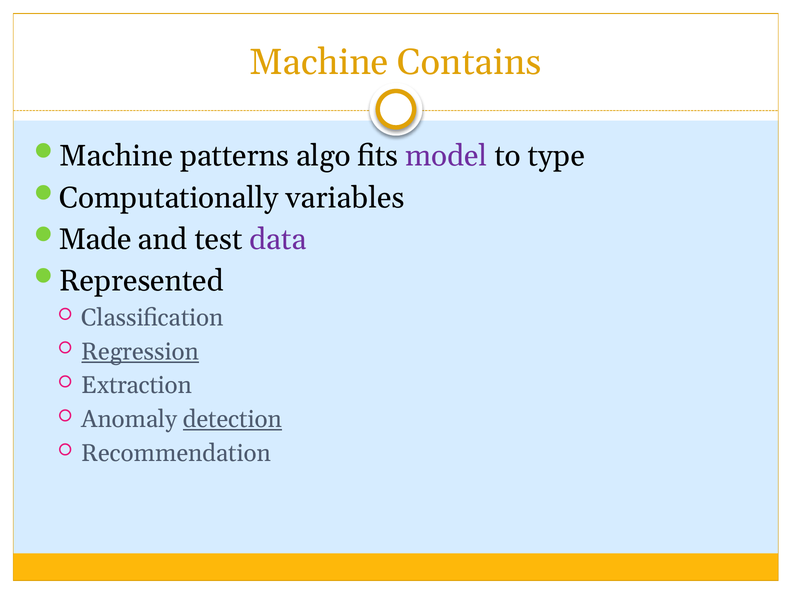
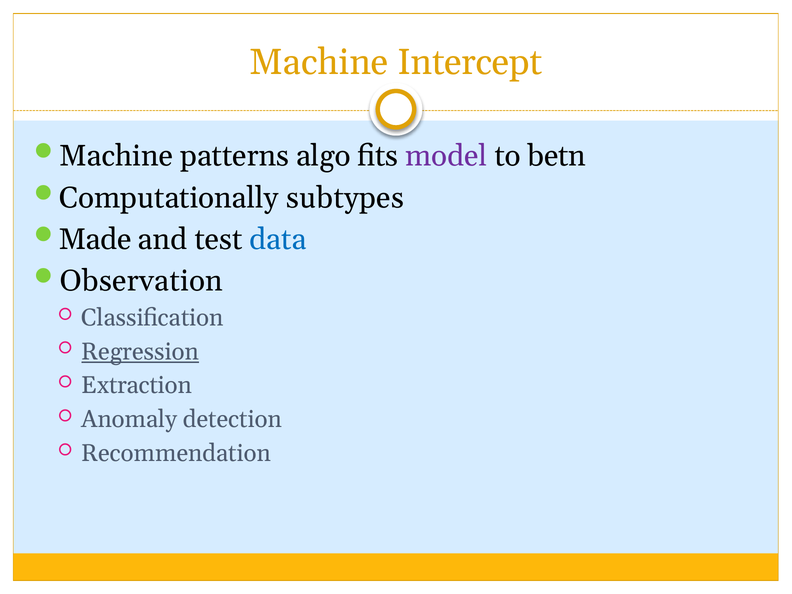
Contains: Contains -> Intercept
type: type -> betn
variables: variables -> subtypes
data colour: purple -> blue
Represented: Represented -> Observation
detection underline: present -> none
